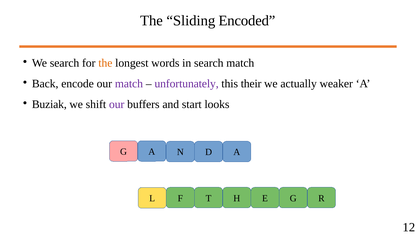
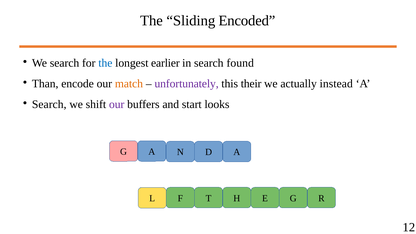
the at (105, 63) colour: orange -> blue
words: words -> earlier
search match: match -> found
Back: Back -> Than
match at (129, 84) colour: purple -> orange
weaker: weaker -> instead
Buziak at (49, 105): Buziak -> Search
